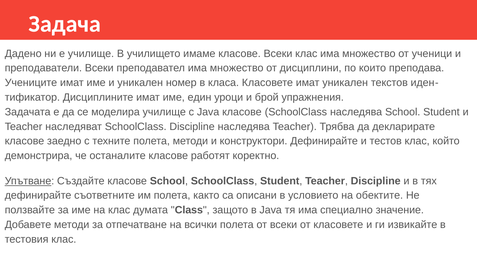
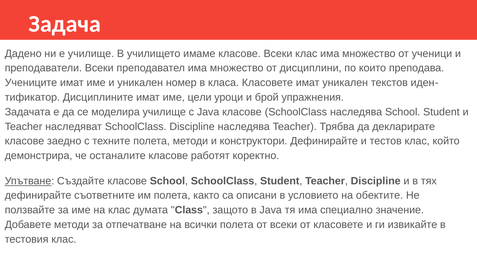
един: един -> цели
